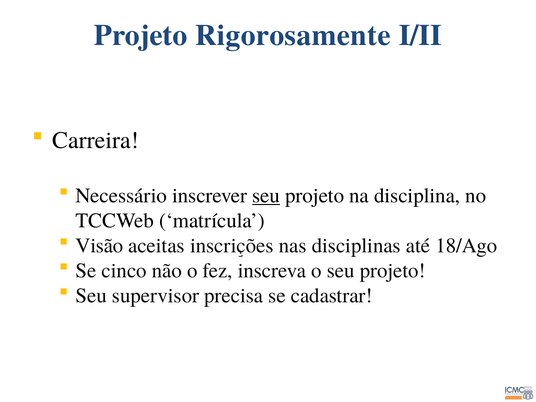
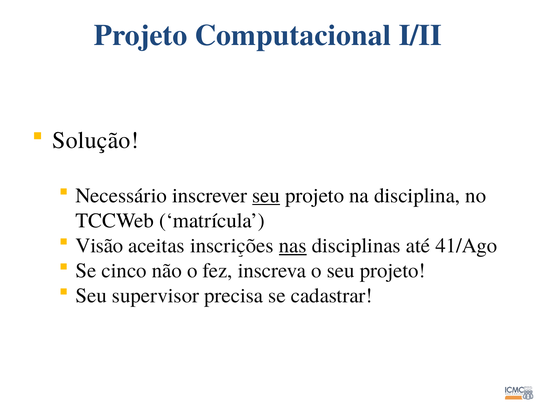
Rigorosamente: Rigorosamente -> Computacional
Carreira: Carreira -> Solução
nas underline: none -> present
18/Ago: 18/Ago -> 41/Ago
